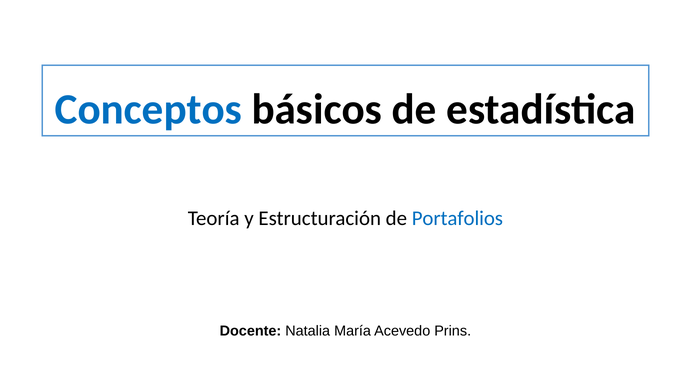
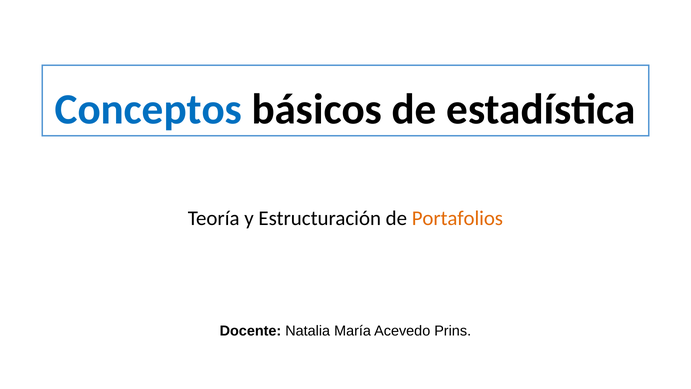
Portafolios colour: blue -> orange
